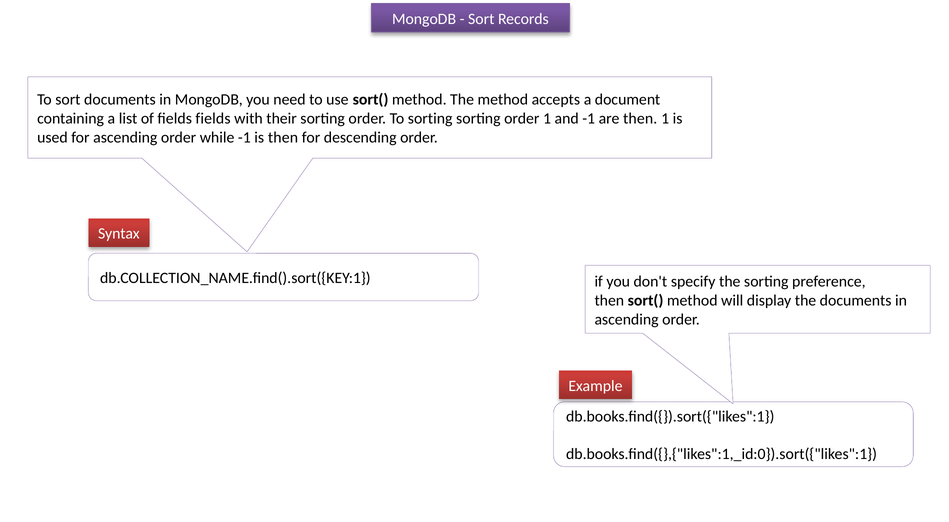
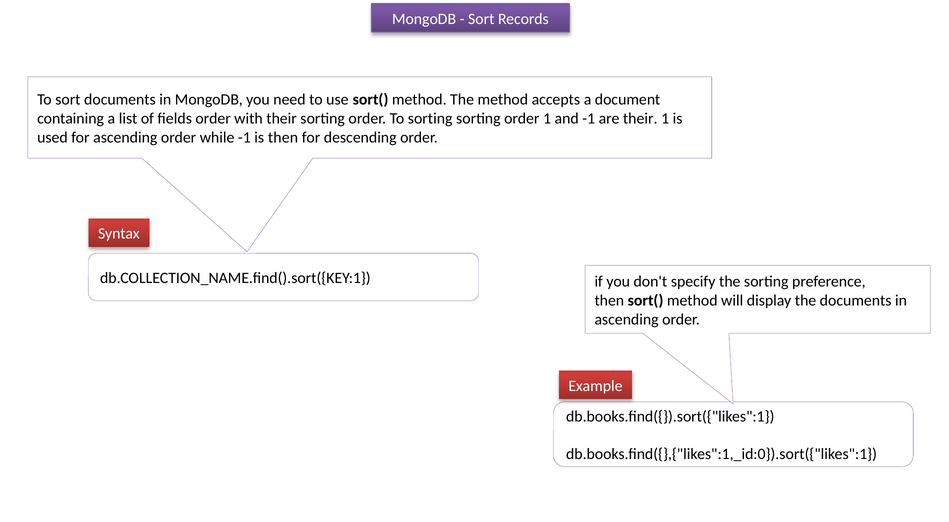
fields fields: fields -> order
are then: then -> their
